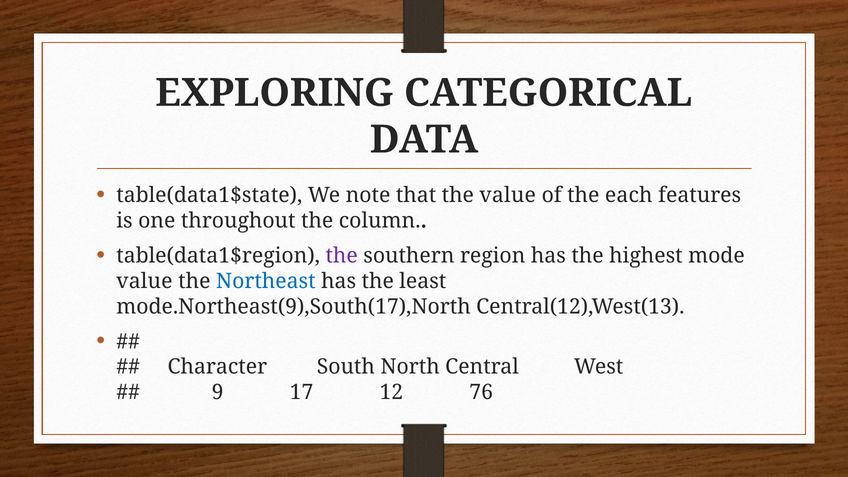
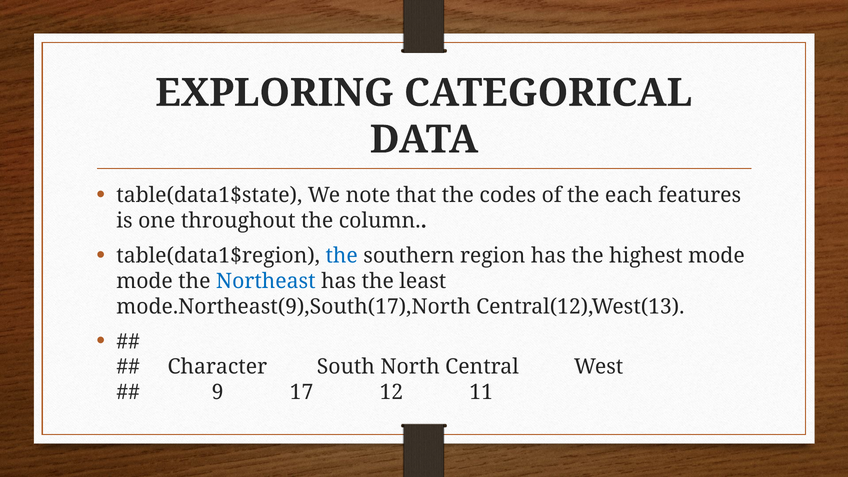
the value: value -> codes
the at (342, 256) colour: purple -> blue
value at (144, 281): value -> mode
76: 76 -> 11
